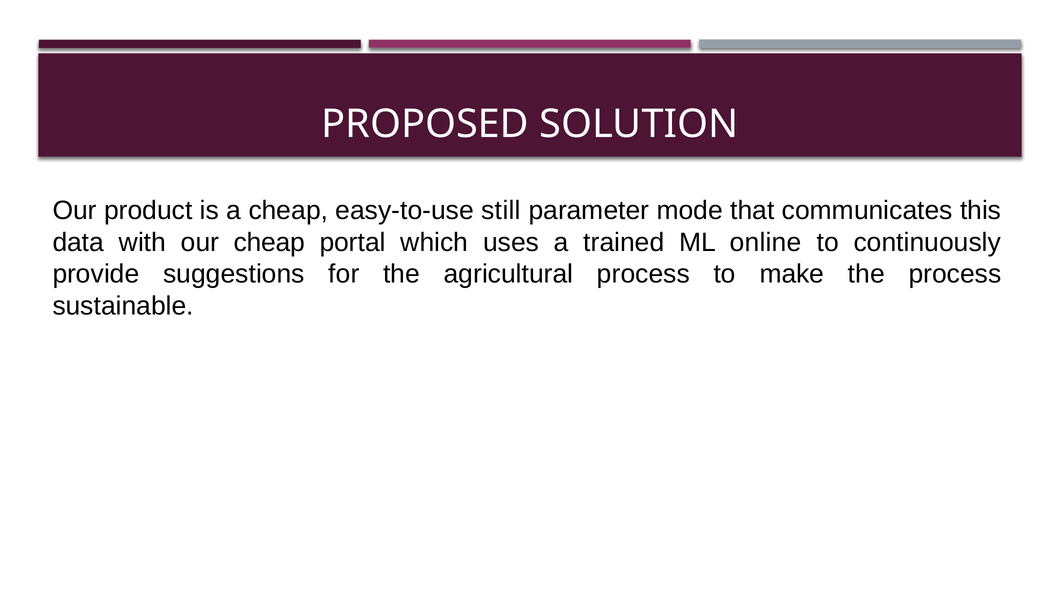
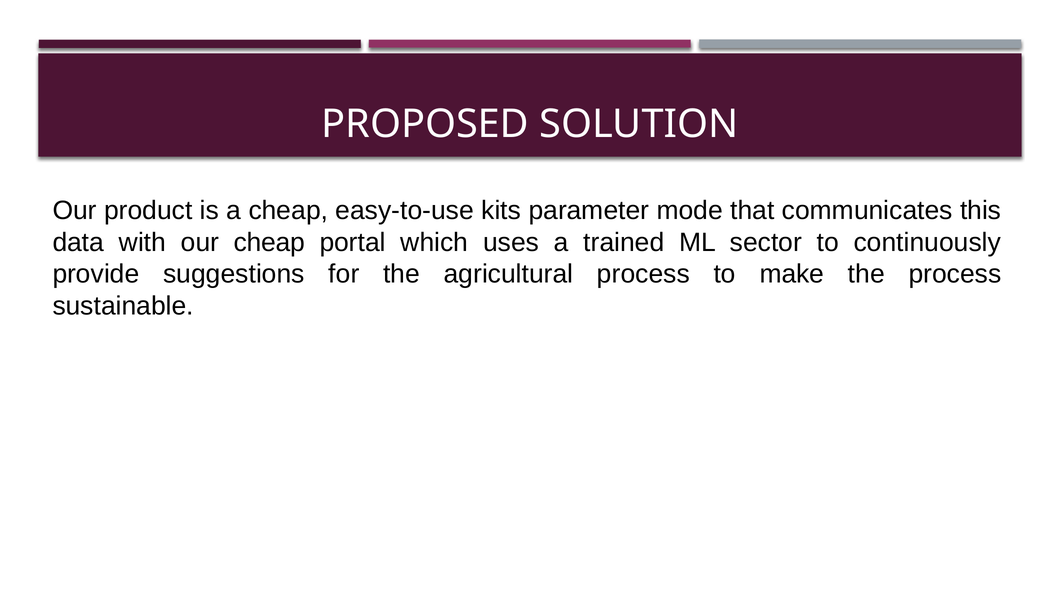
still: still -> kits
online: online -> sector
